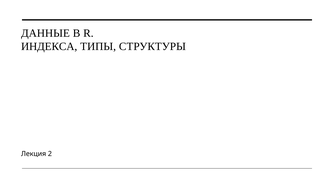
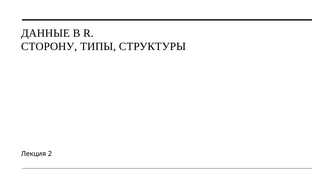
ИНДЕКСА: ИНДЕКСА -> СТОРОНУ
